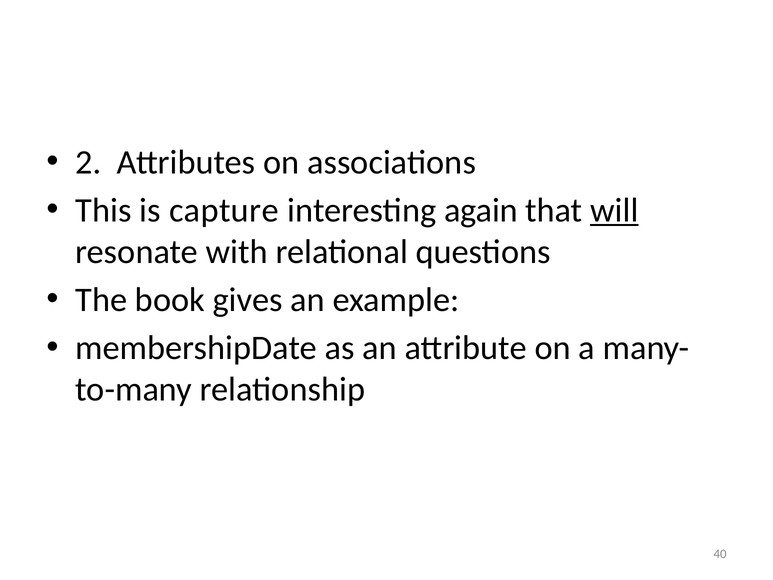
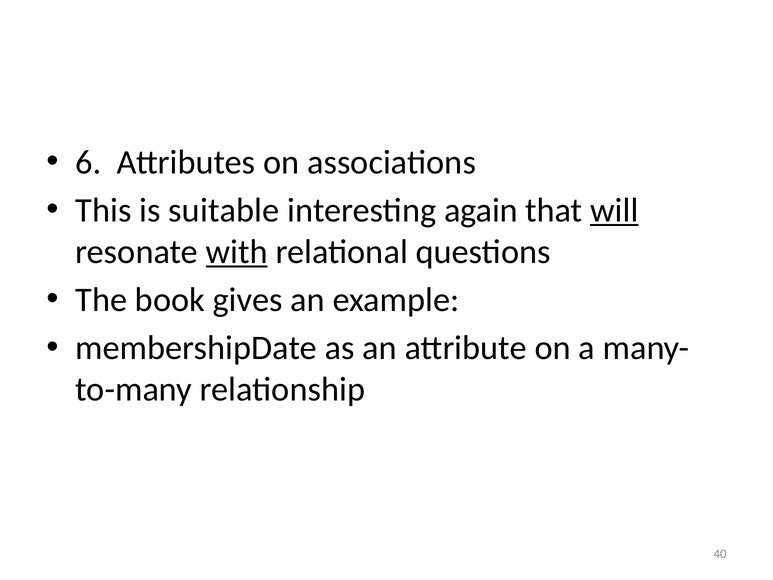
2: 2 -> 6
capture: capture -> suitable
with underline: none -> present
